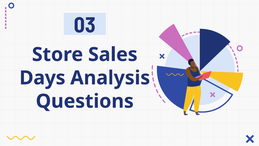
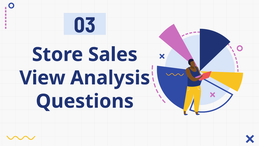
Days: Days -> View
